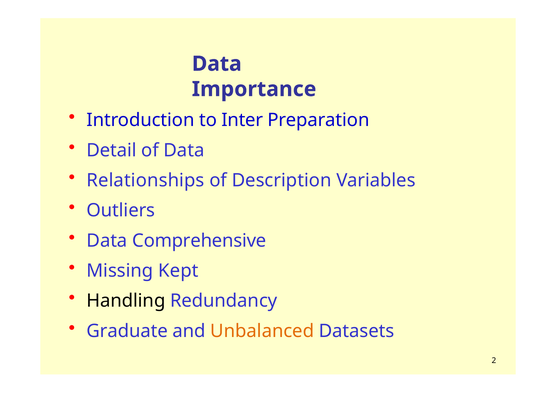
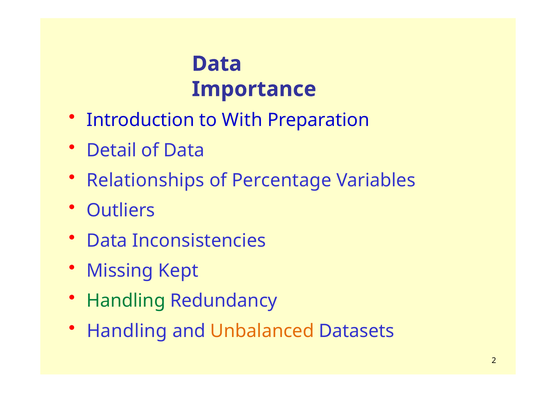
Inter: Inter -> With
Description: Description -> Percentage
Comprehensive: Comprehensive -> Inconsistencies
Handling at (126, 301) colour: black -> green
Graduate at (127, 331): Graduate -> Handling
